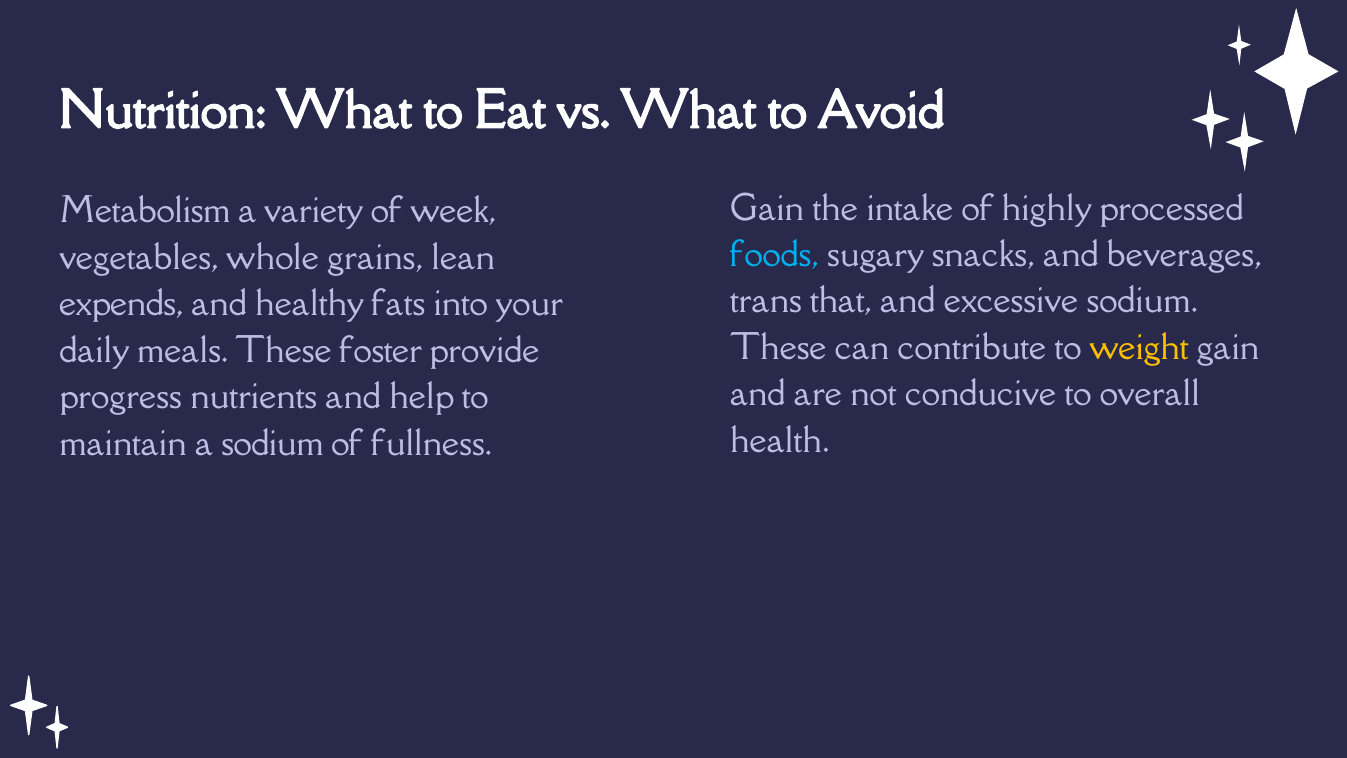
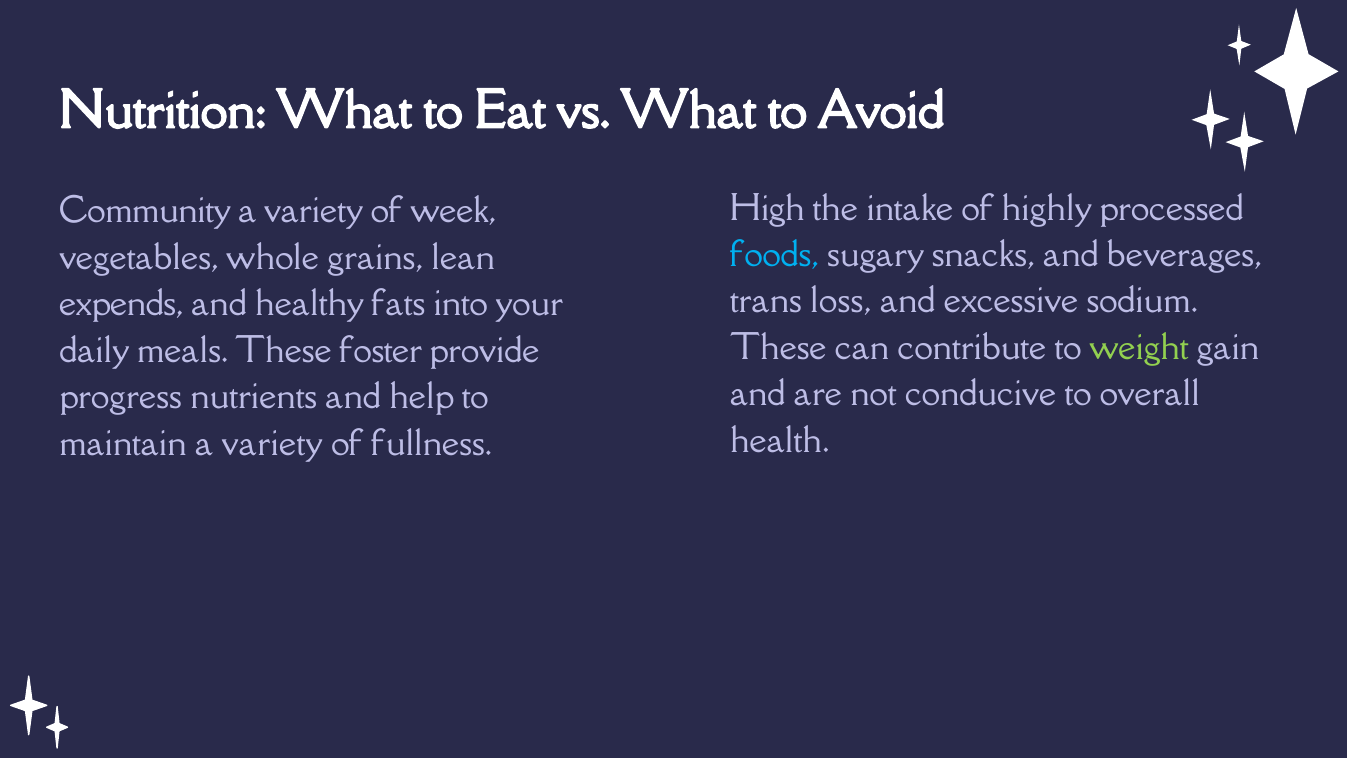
Gain at (767, 209): Gain -> High
Metabolism: Metabolism -> Community
that: that -> loss
weight colour: yellow -> light green
maintain a sodium: sodium -> variety
